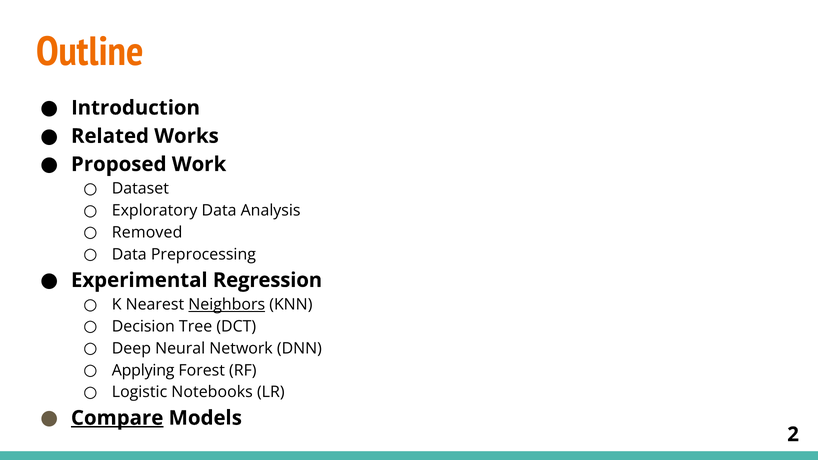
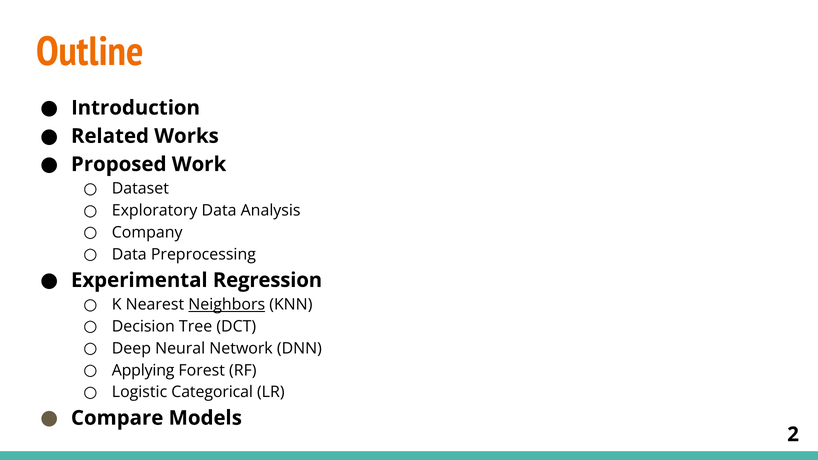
Removed: Removed -> Company
Notebooks: Notebooks -> Categorical
Compare underline: present -> none
